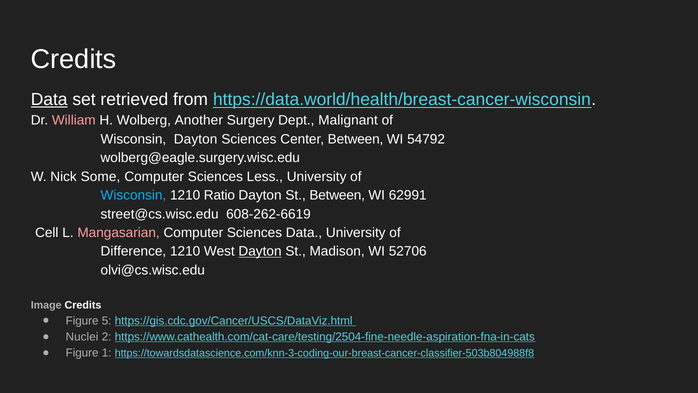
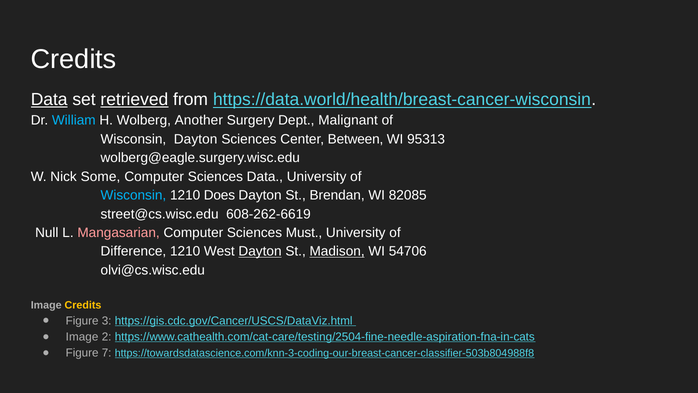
retrieved underline: none -> present
William colour: pink -> light blue
54792: 54792 -> 95313
Sciences Less: Less -> Data
Ratio: Ratio -> Does
St Between: Between -> Brendan
62991: 62991 -> 82085
Cell: Cell -> Null
Sciences Data: Data -> Must
Madison underline: none -> present
52706: 52706 -> 54706
Credits at (83, 305) colour: white -> yellow
5: 5 -> 3
Nuclei at (82, 337): Nuclei -> Image
1: 1 -> 7
